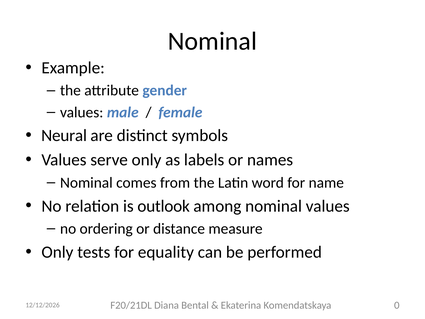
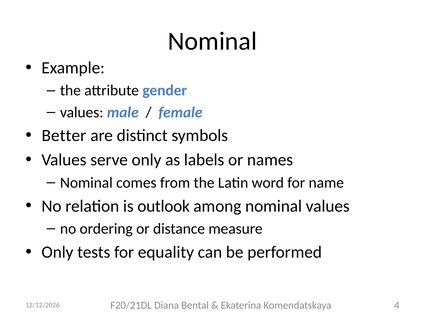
Neural: Neural -> Better
0: 0 -> 4
